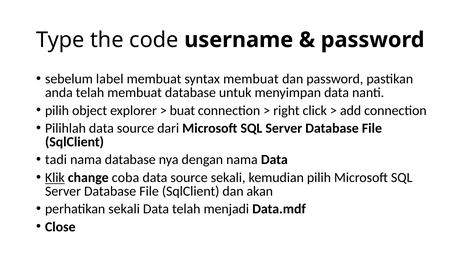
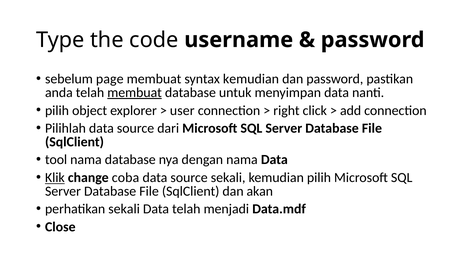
label: label -> page
syntax membuat: membuat -> kemudian
membuat at (135, 92) underline: none -> present
buat: buat -> user
tadi: tadi -> tool
